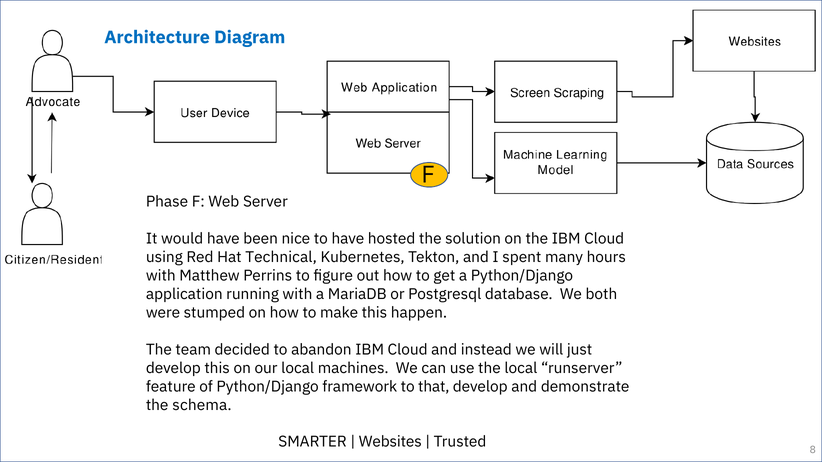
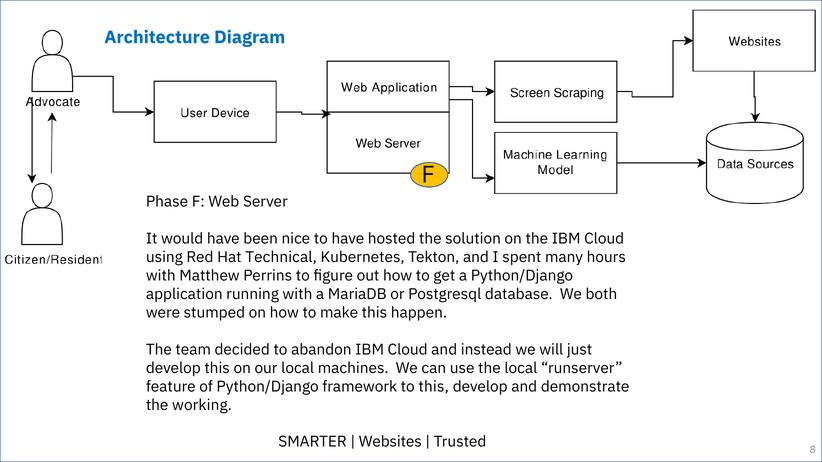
to that: that -> this
schema: schema -> working
